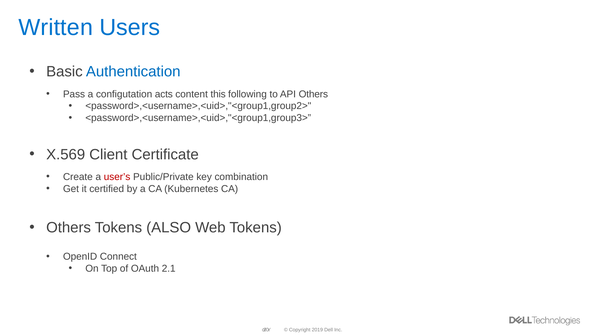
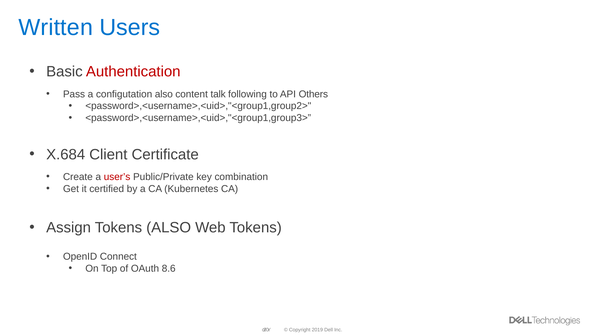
Authentication colour: blue -> red
configutation acts: acts -> also
this: this -> talk
X.569: X.569 -> X.684
Others at (69, 227): Others -> Assign
2.1: 2.1 -> 8.6
